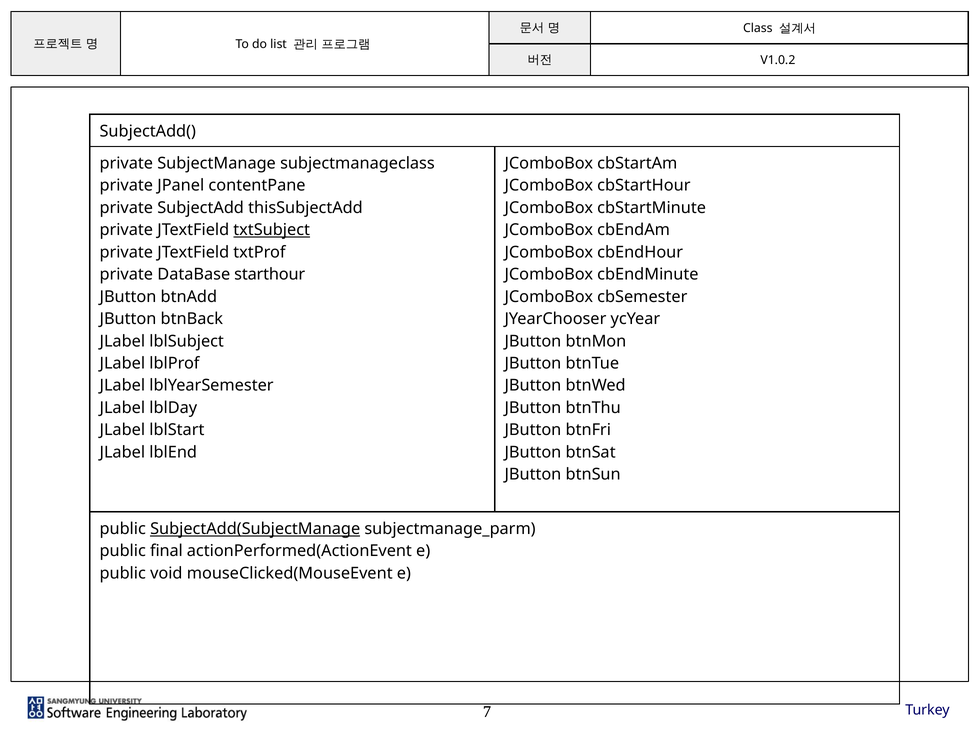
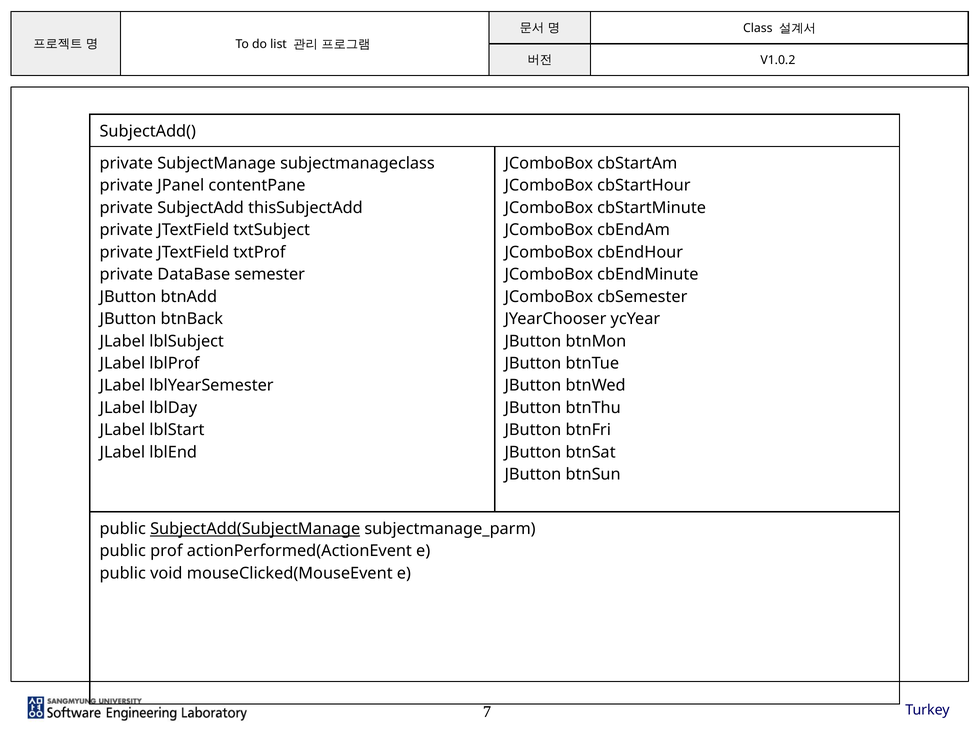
txtSubject underline: present -> none
starthour: starthour -> semester
final: final -> prof
